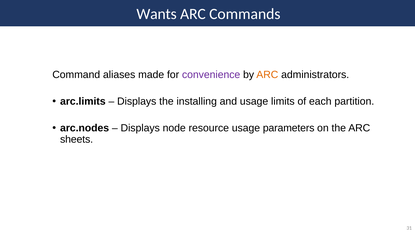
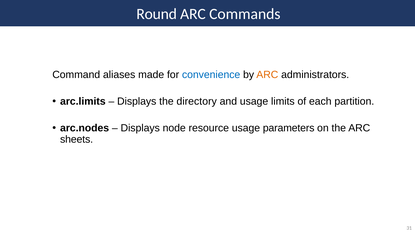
Wants: Wants -> Round
convenience colour: purple -> blue
installing: installing -> directory
